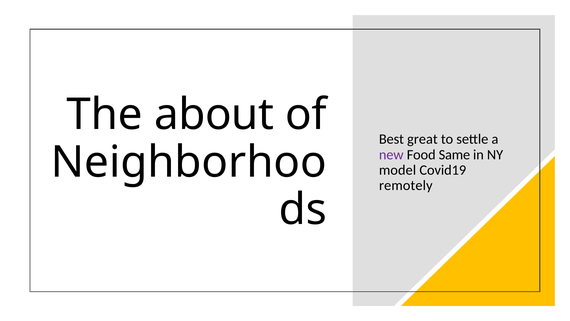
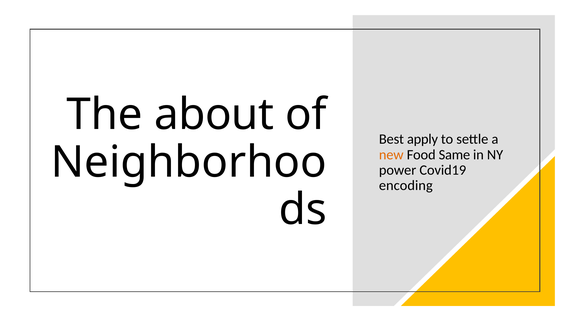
great: great -> apply
new colour: purple -> orange
model: model -> power
remotely: remotely -> encoding
